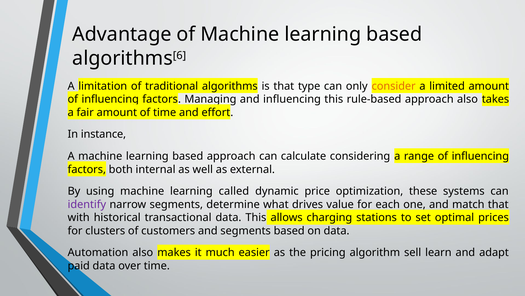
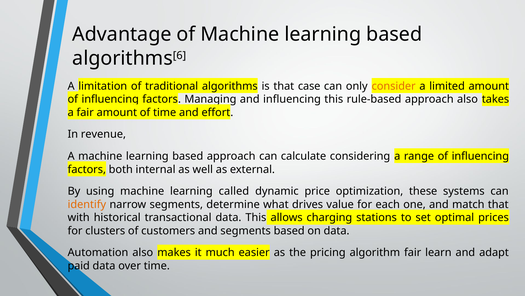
type: type -> case
instance: instance -> revenue
identify colour: purple -> orange
algorithm sell: sell -> fair
